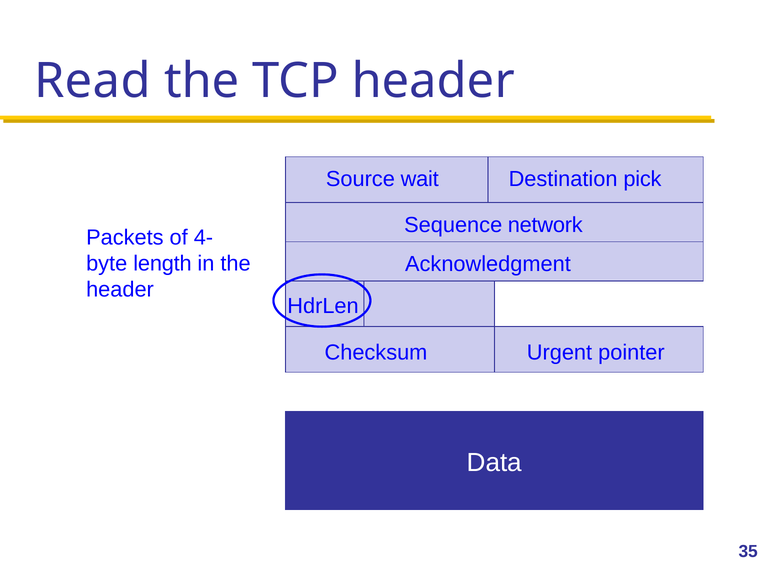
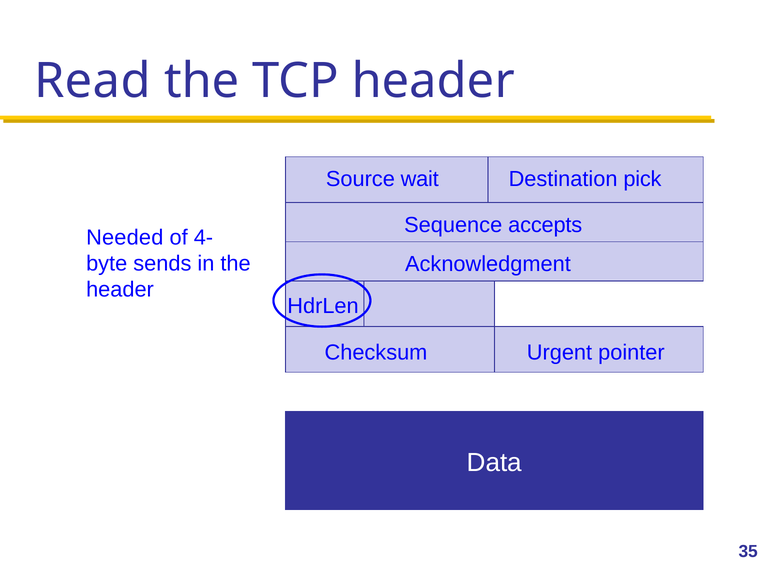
network: network -> accepts
Packets: Packets -> Needed
length: length -> sends
